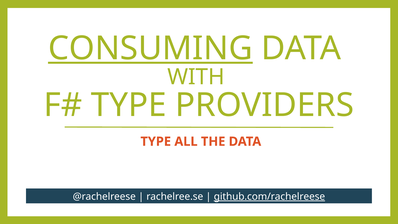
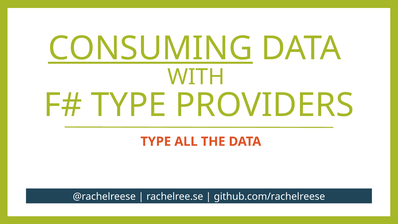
github.com/rachelreese underline: present -> none
